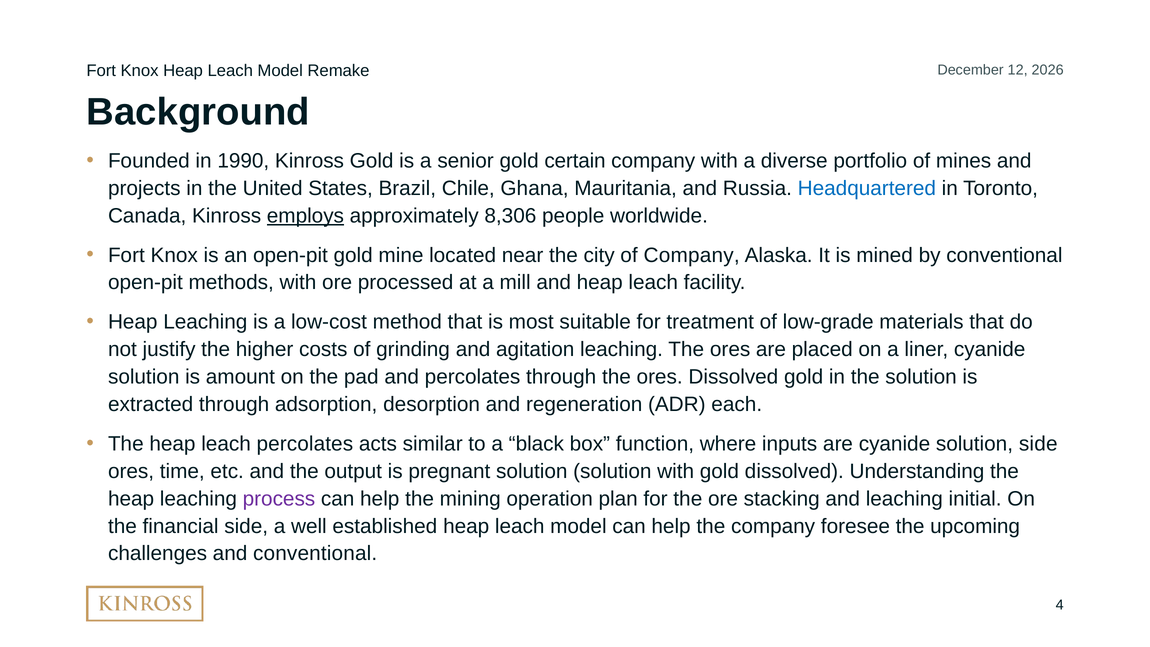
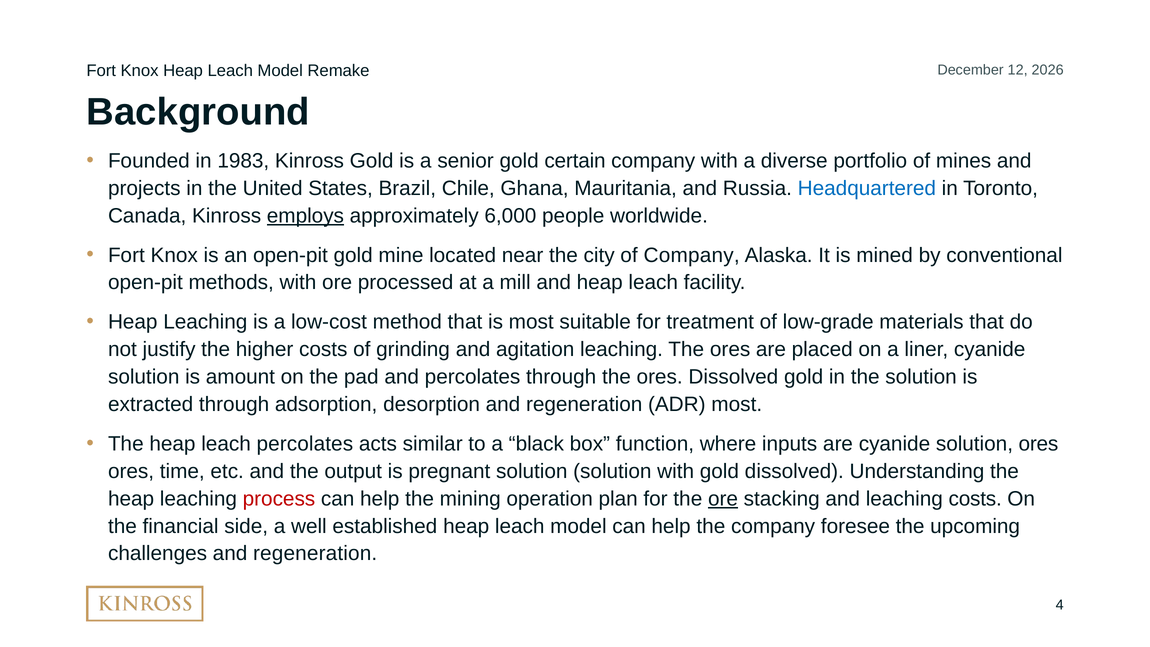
1990: 1990 -> 1983
8,306: 8,306 -> 6,000
ADR each: each -> most
solution side: side -> ores
process colour: purple -> red
ore at (723, 499) underline: none -> present
leaching initial: initial -> costs
challenges and conventional: conventional -> regeneration
